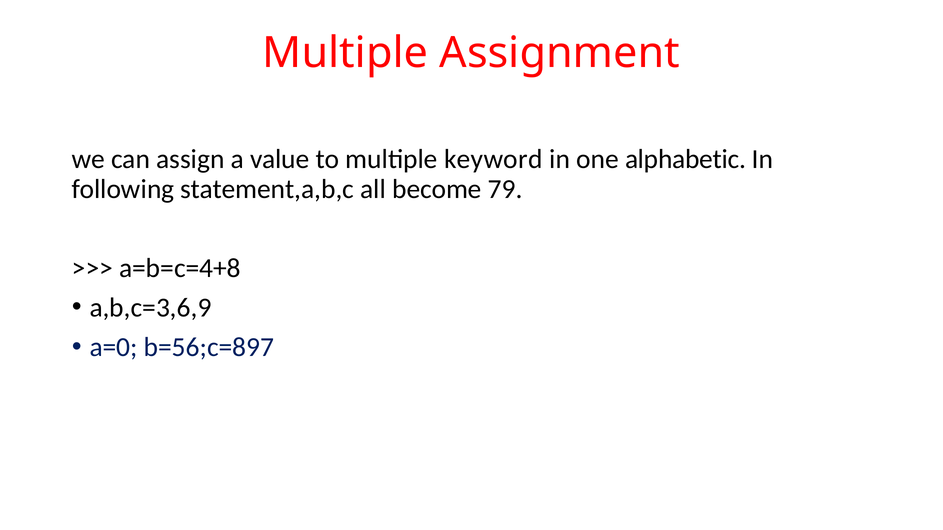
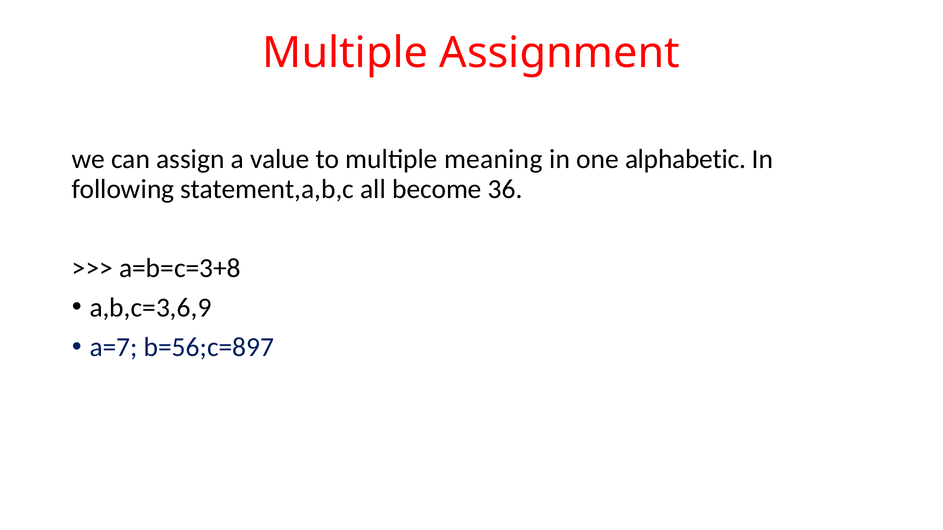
keyword: keyword -> meaning
79: 79 -> 36
a=b=c=4+8: a=b=c=4+8 -> a=b=c=3+8
a=0: a=0 -> a=7
